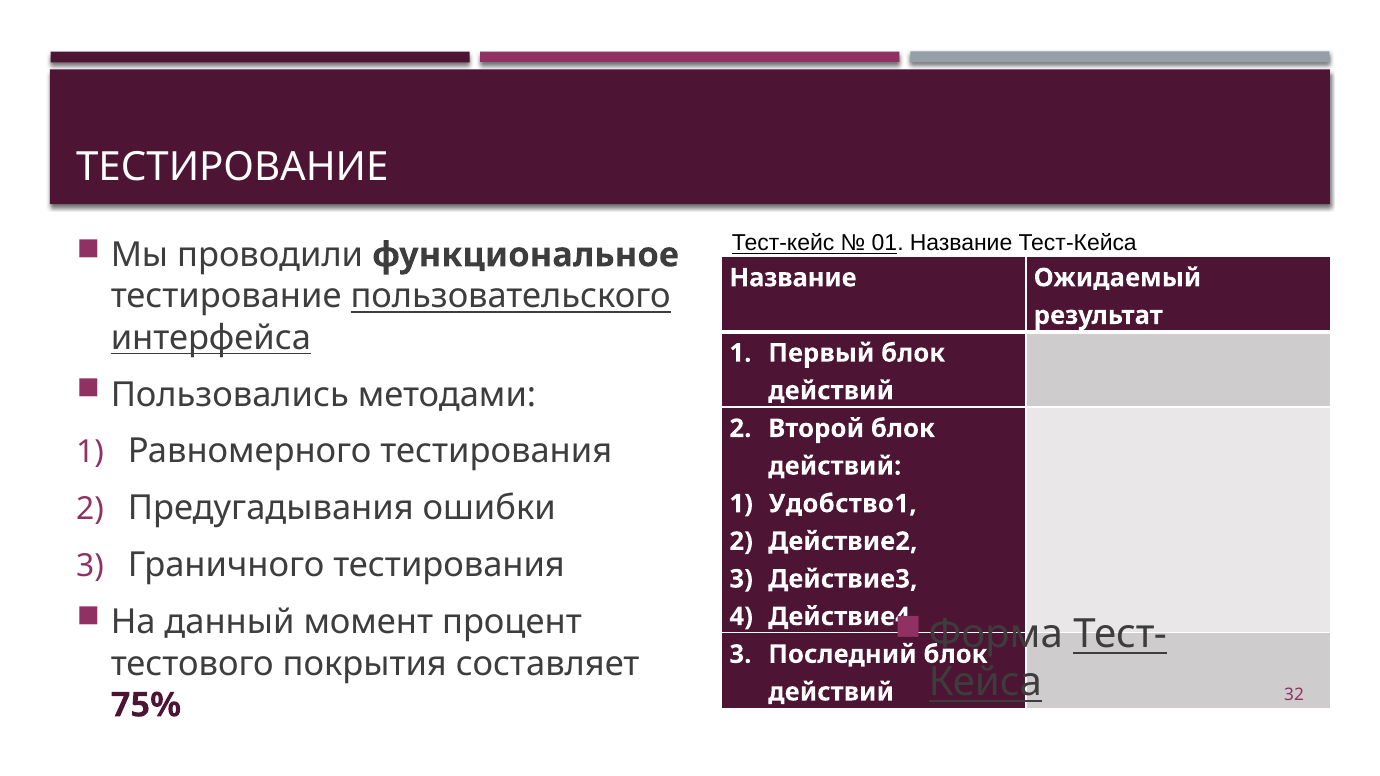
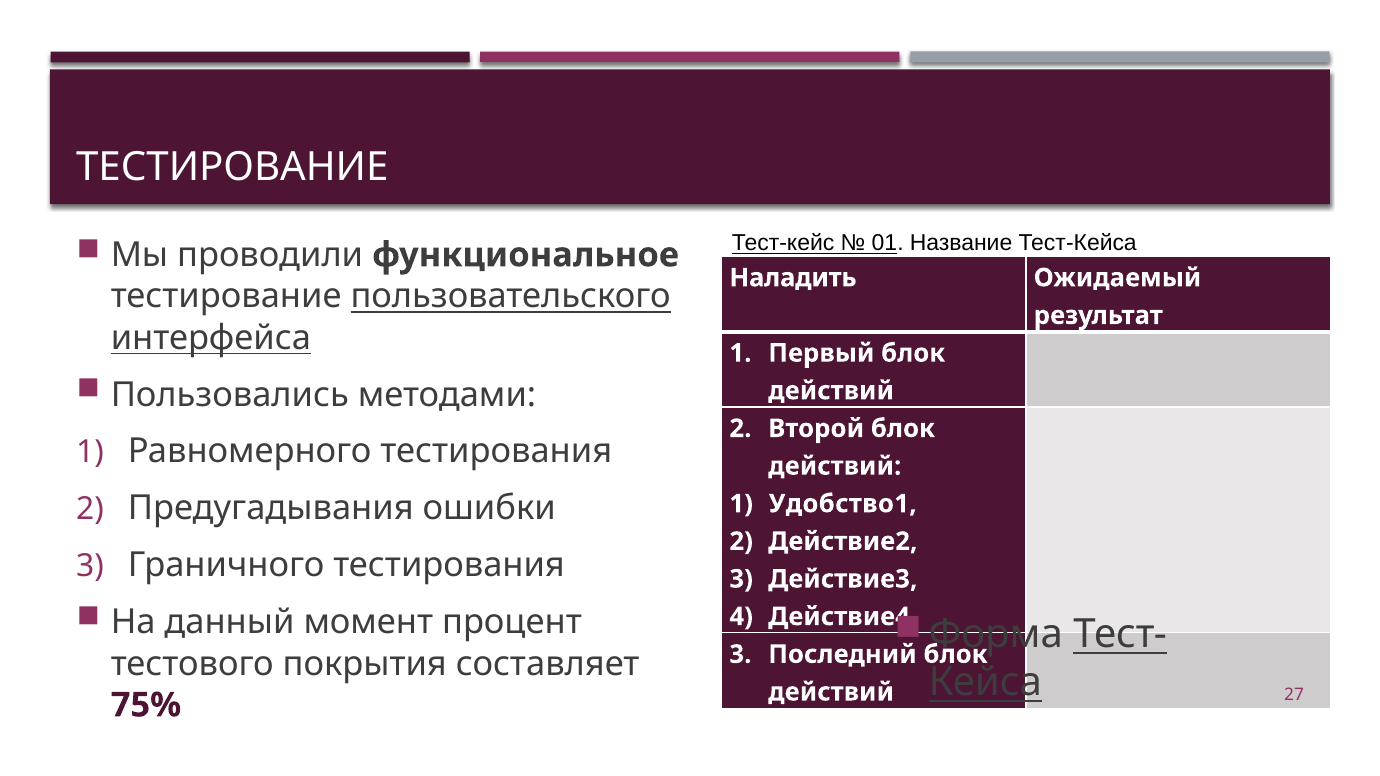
Название at (793, 278): Название -> Наладить
32: 32 -> 27
